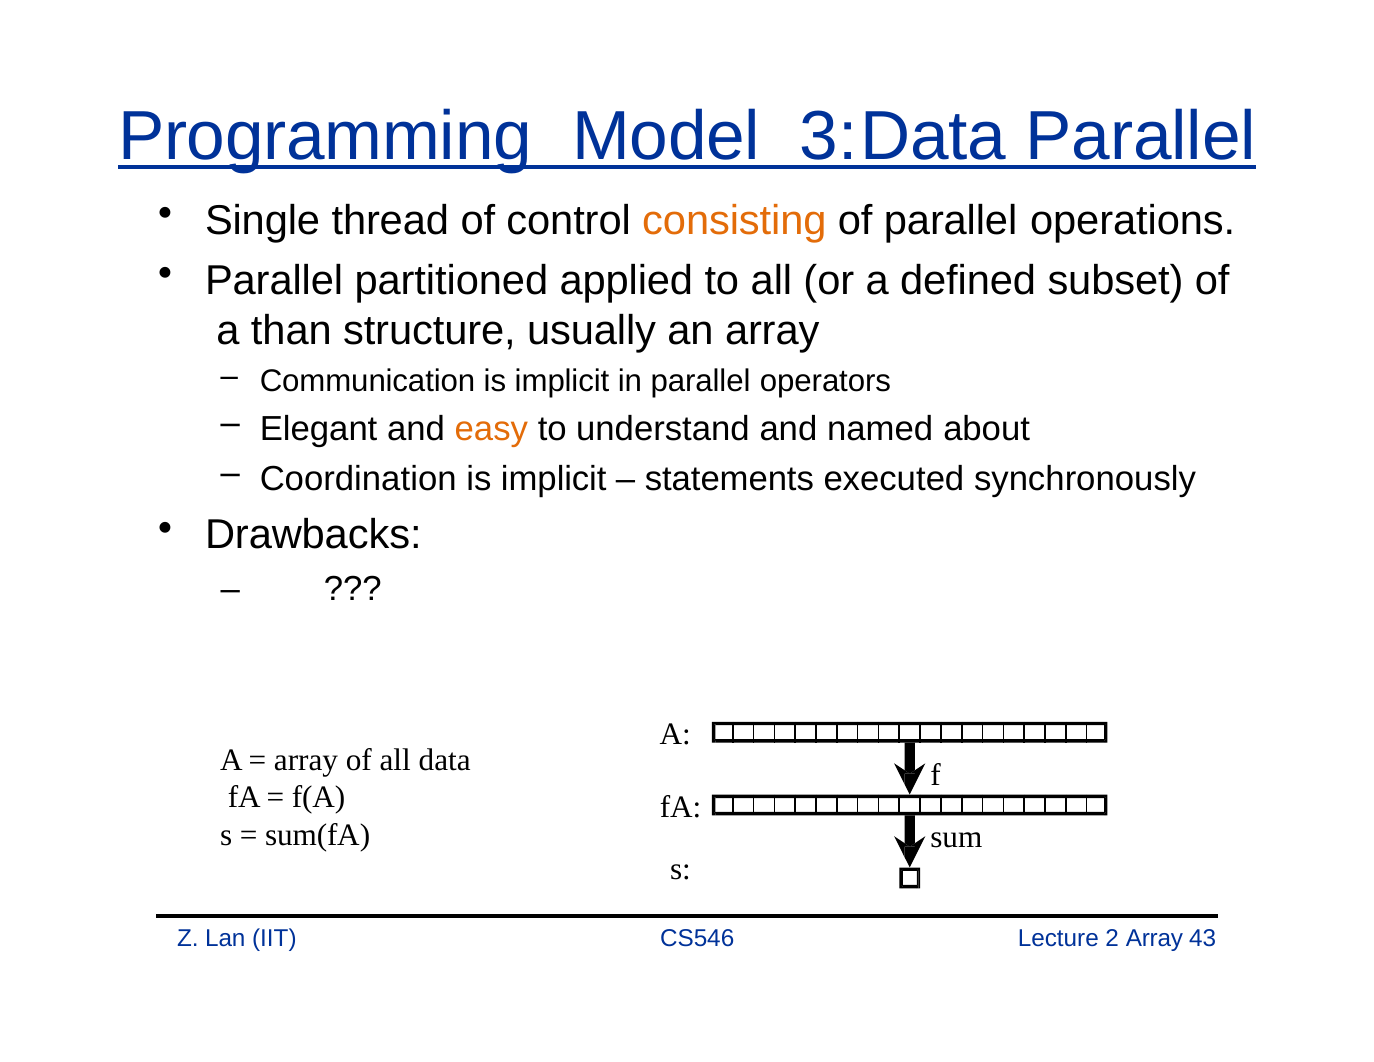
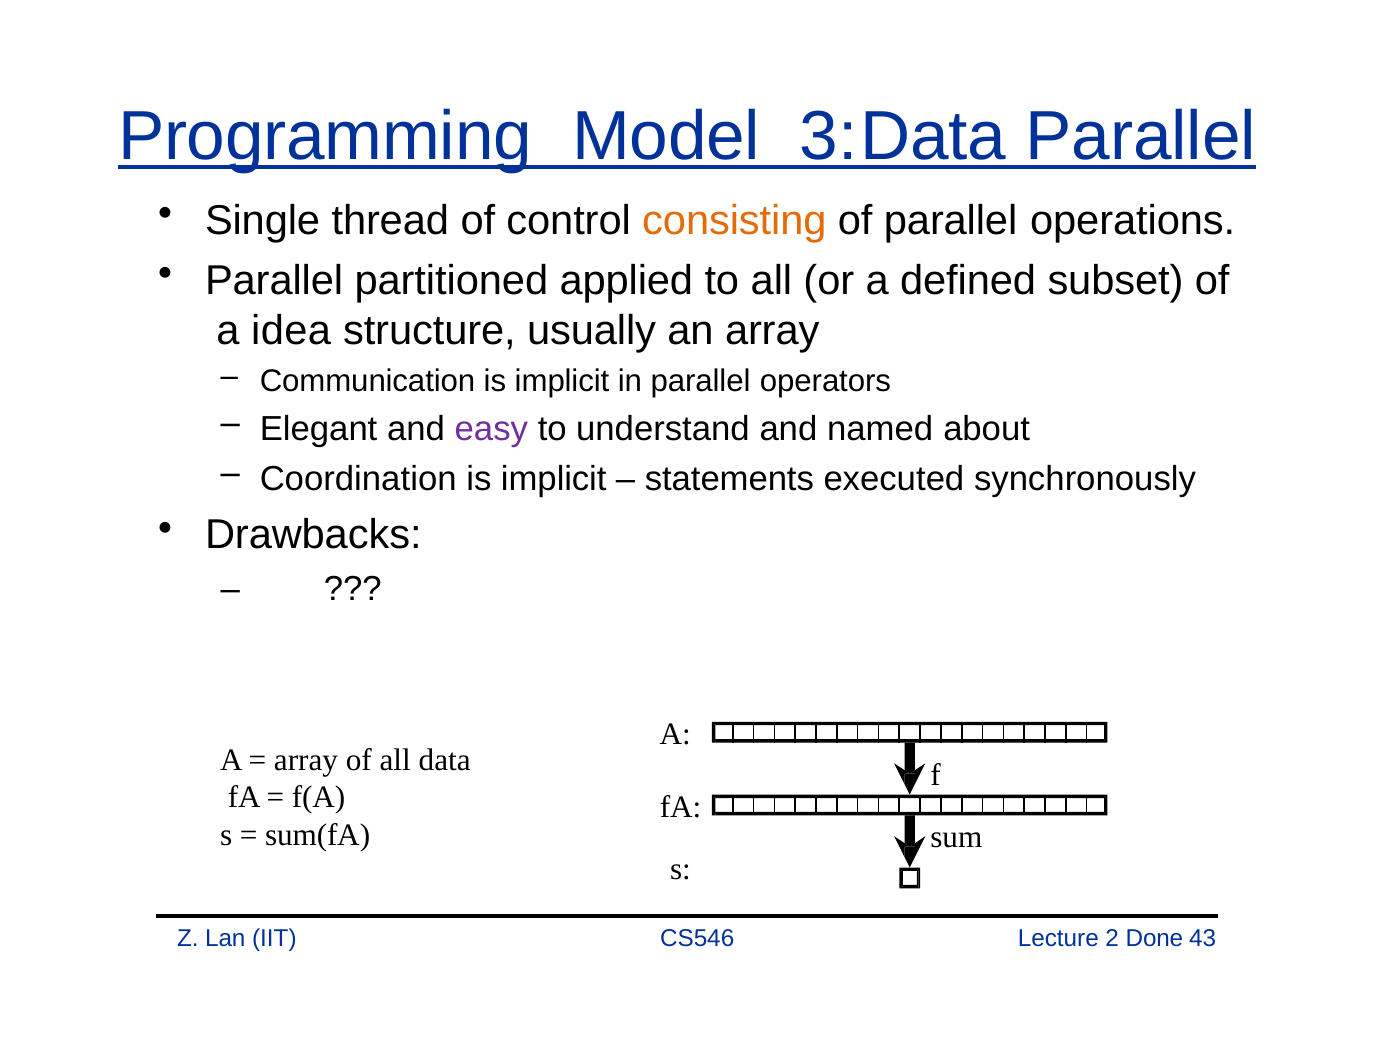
than: than -> idea
easy colour: orange -> purple
2 Array: Array -> Done
